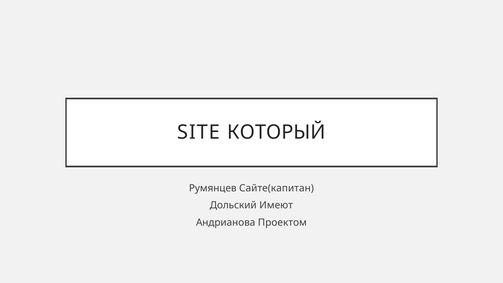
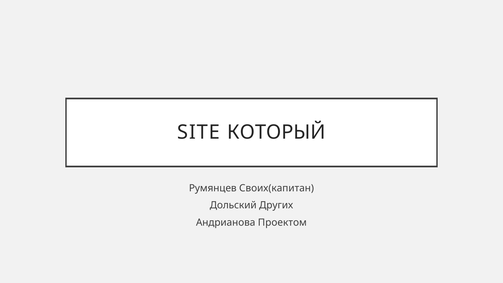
Сайте(капитан: Сайте(капитан -> Своих(капитан
Имеют: Имеют -> Других
